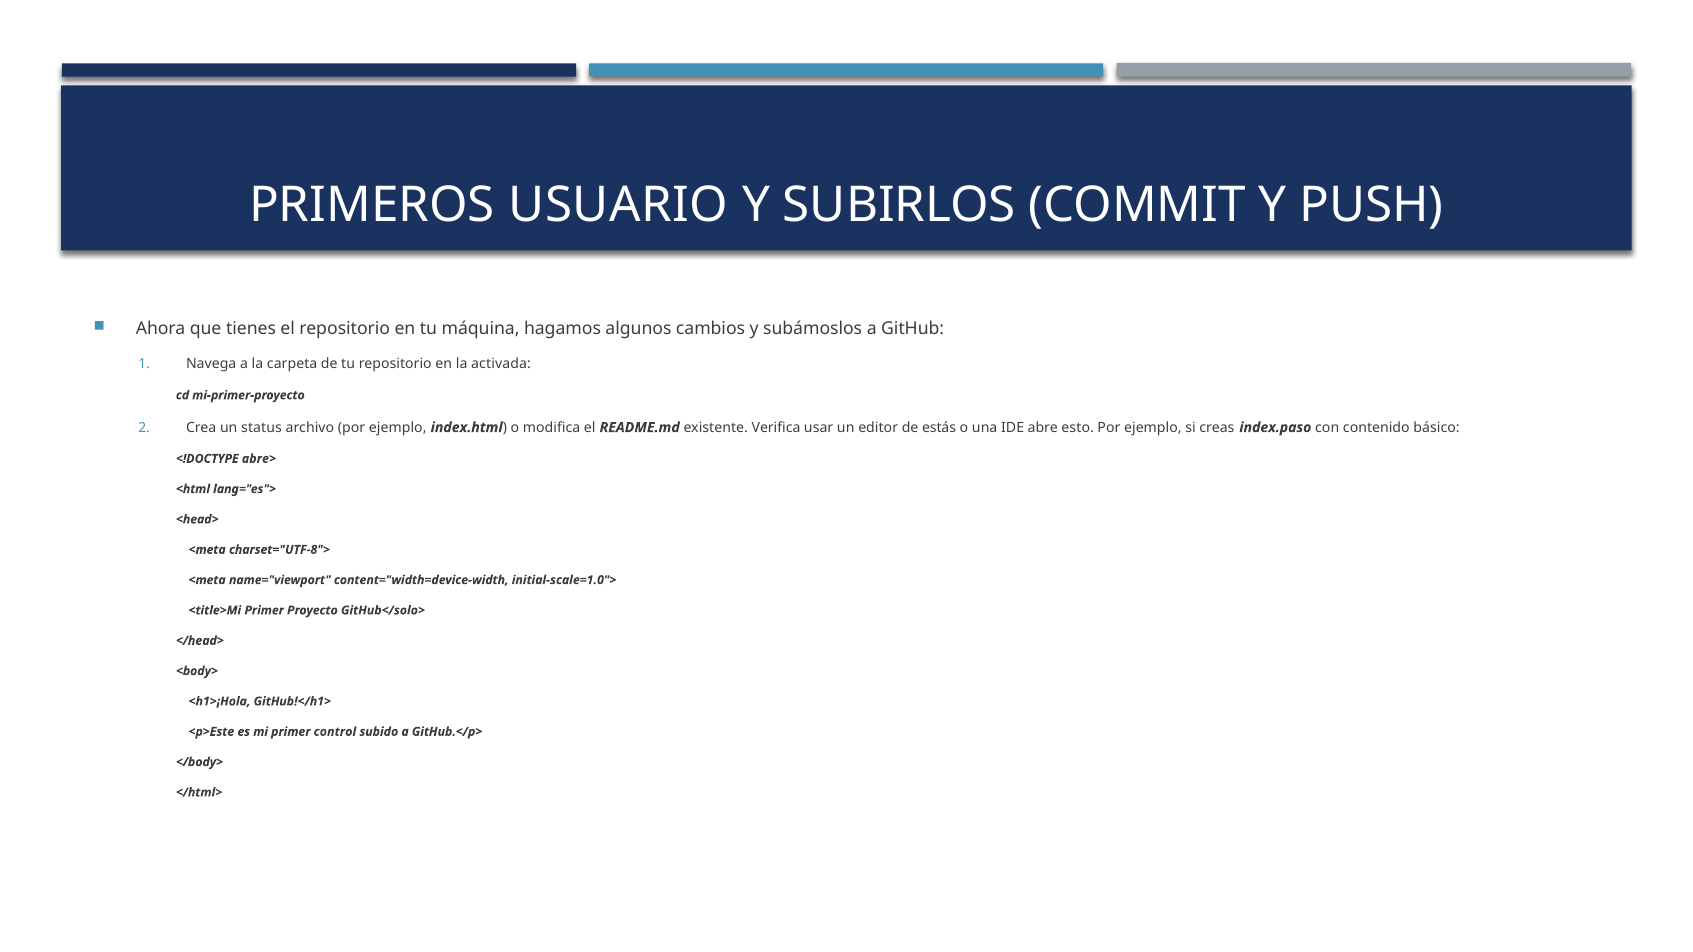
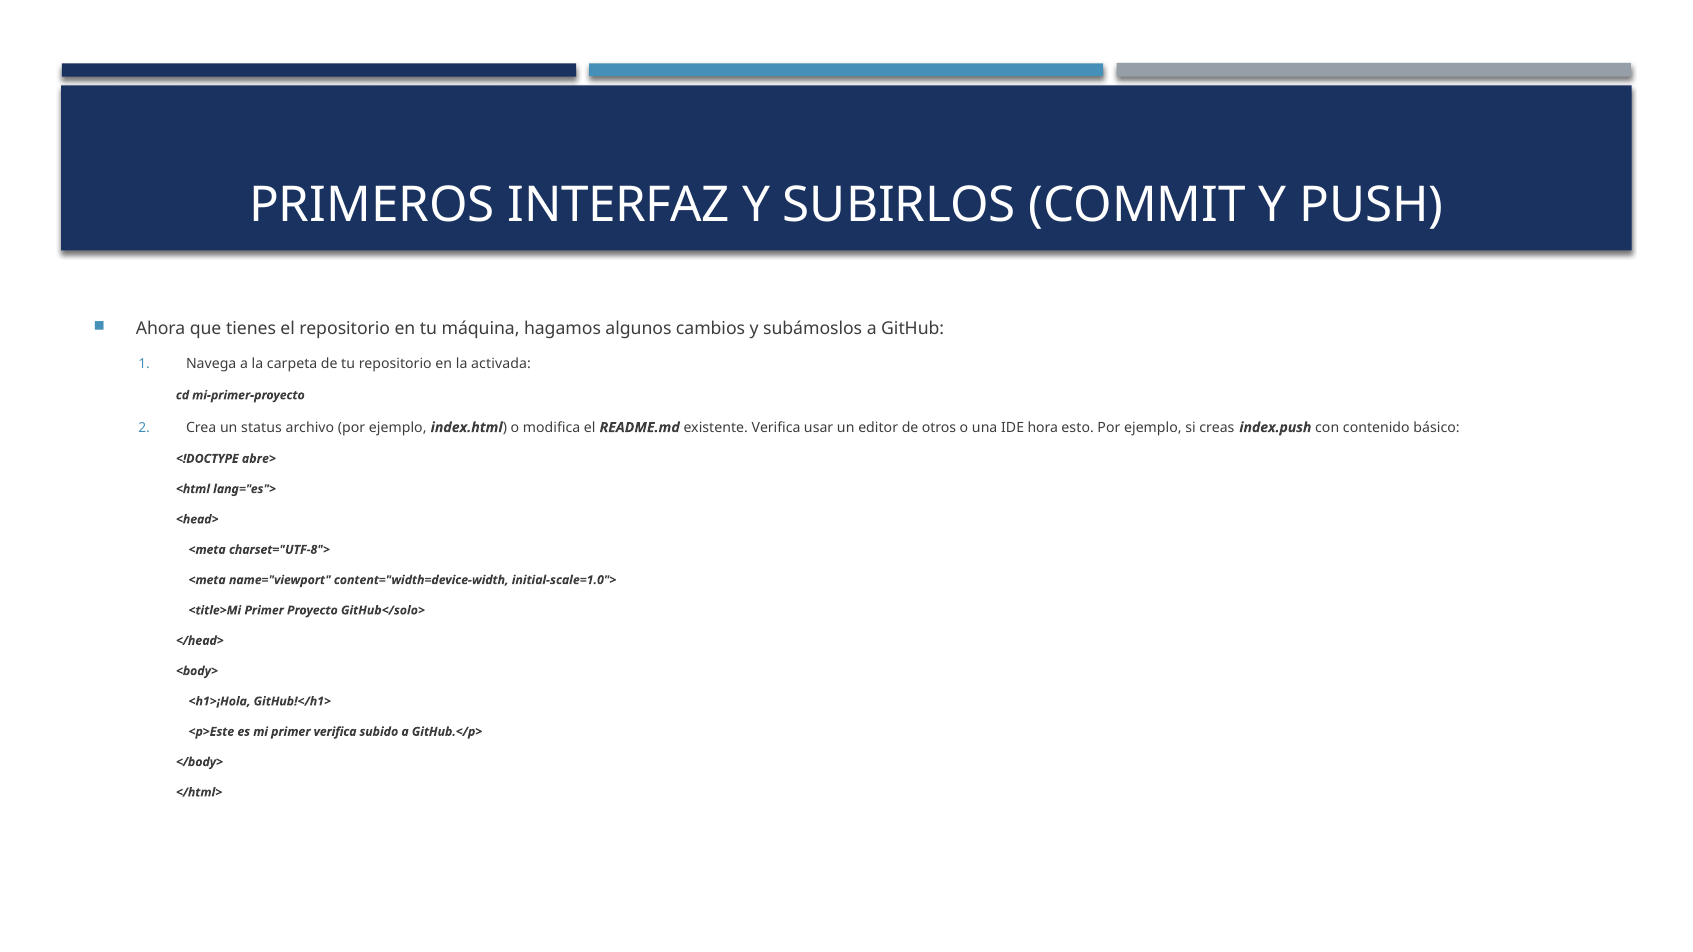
USUARIO: USUARIO -> INTERFAZ
estás: estás -> otros
abre: abre -> hora
index.paso: index.paso -> index.push
primer control: control -> verifica
